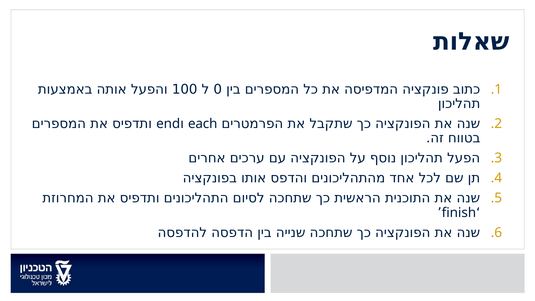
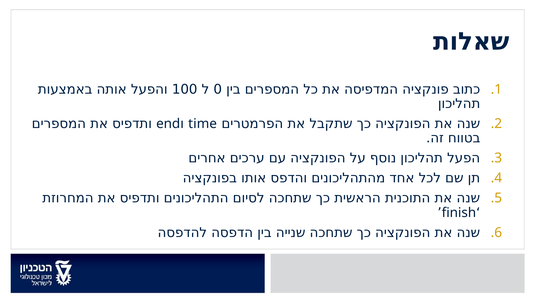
each: each -> time
